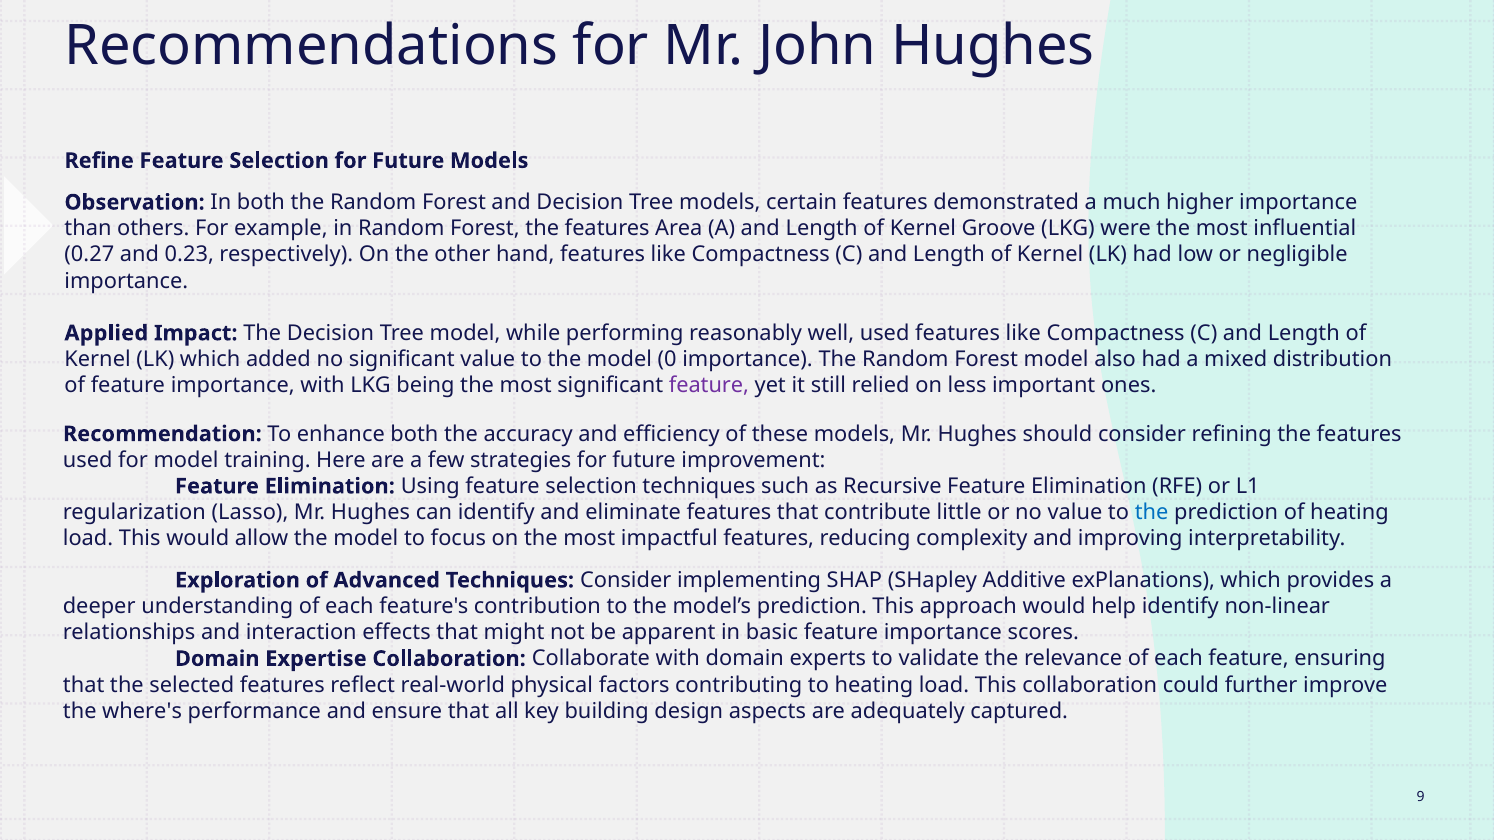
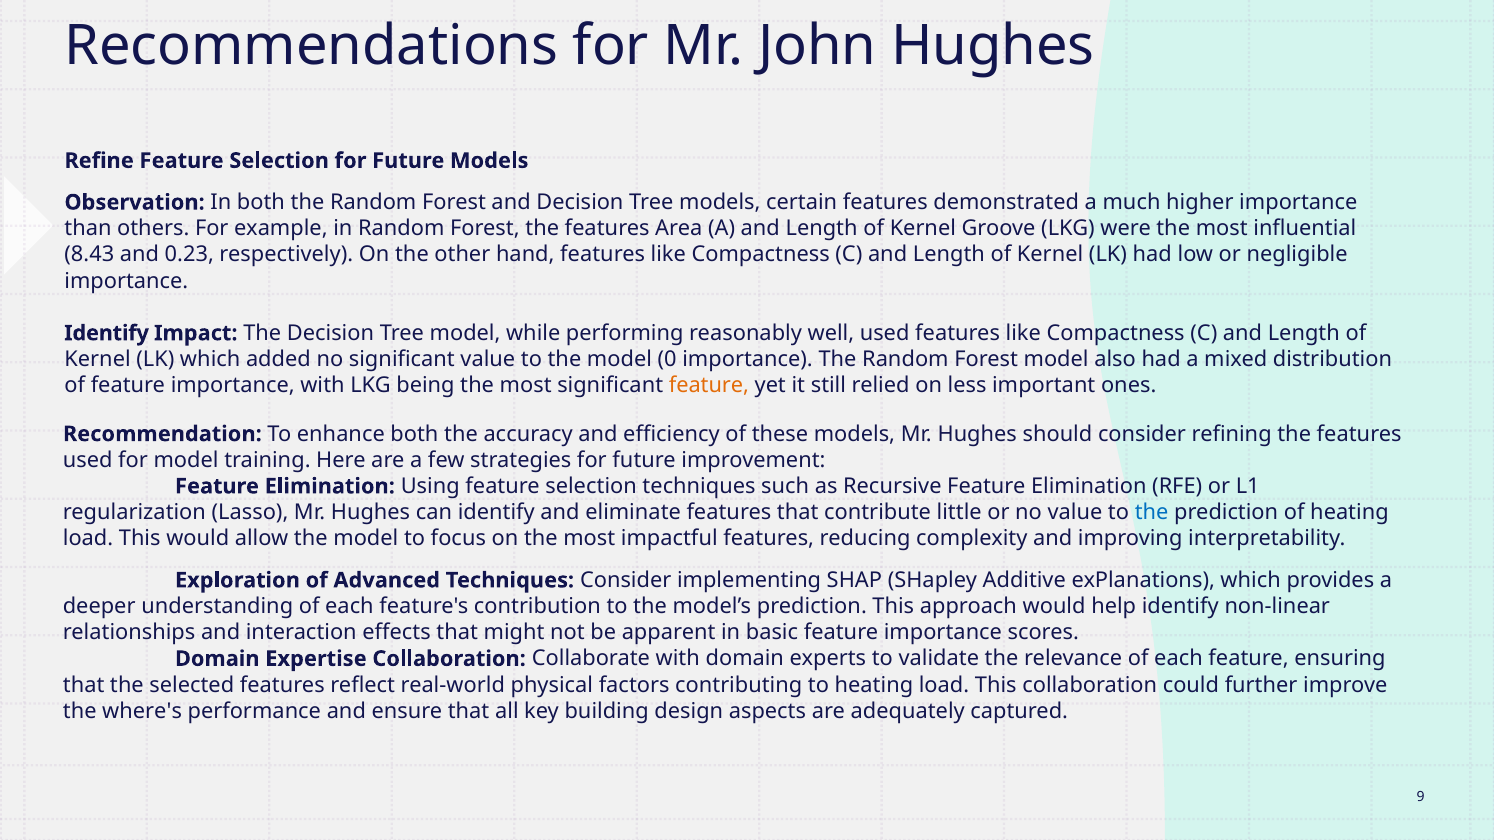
0.27: 0.27 -> 8.43
Applied at (106, 333): Applied -> Identify
feature at (709, 386) colour: purple -> orange
